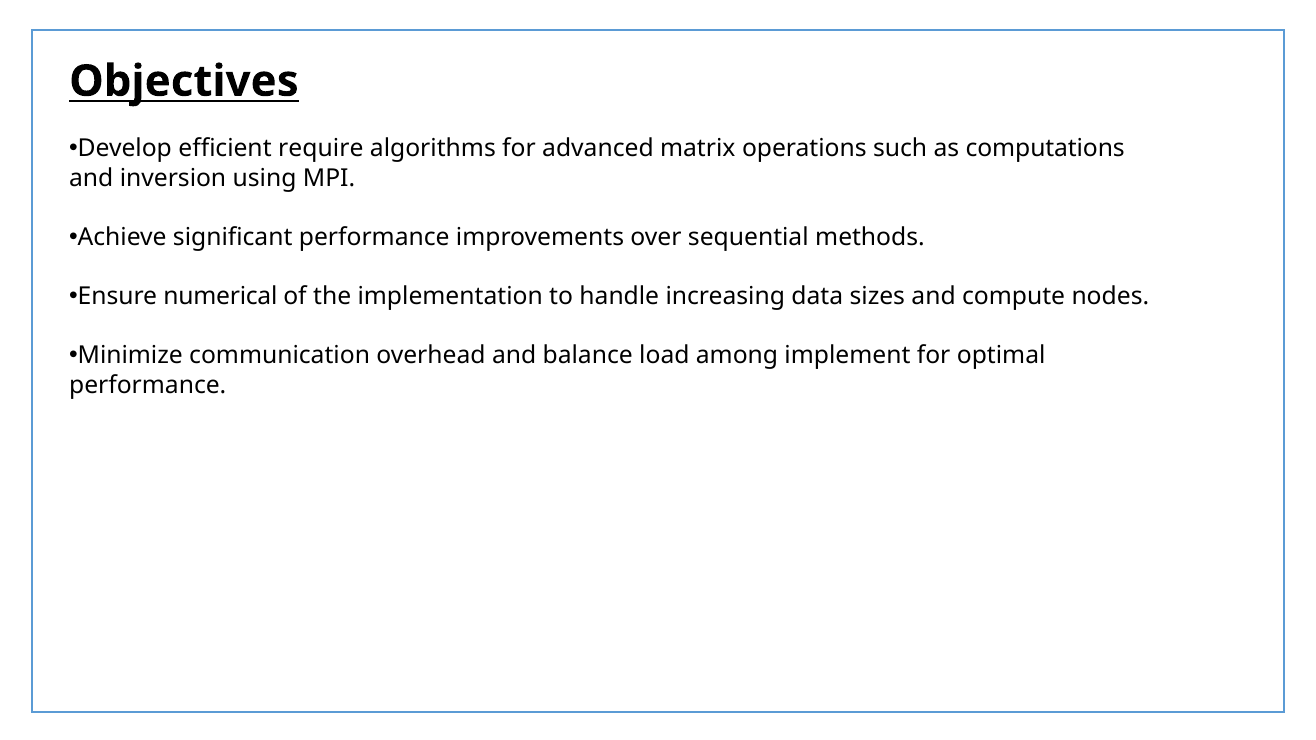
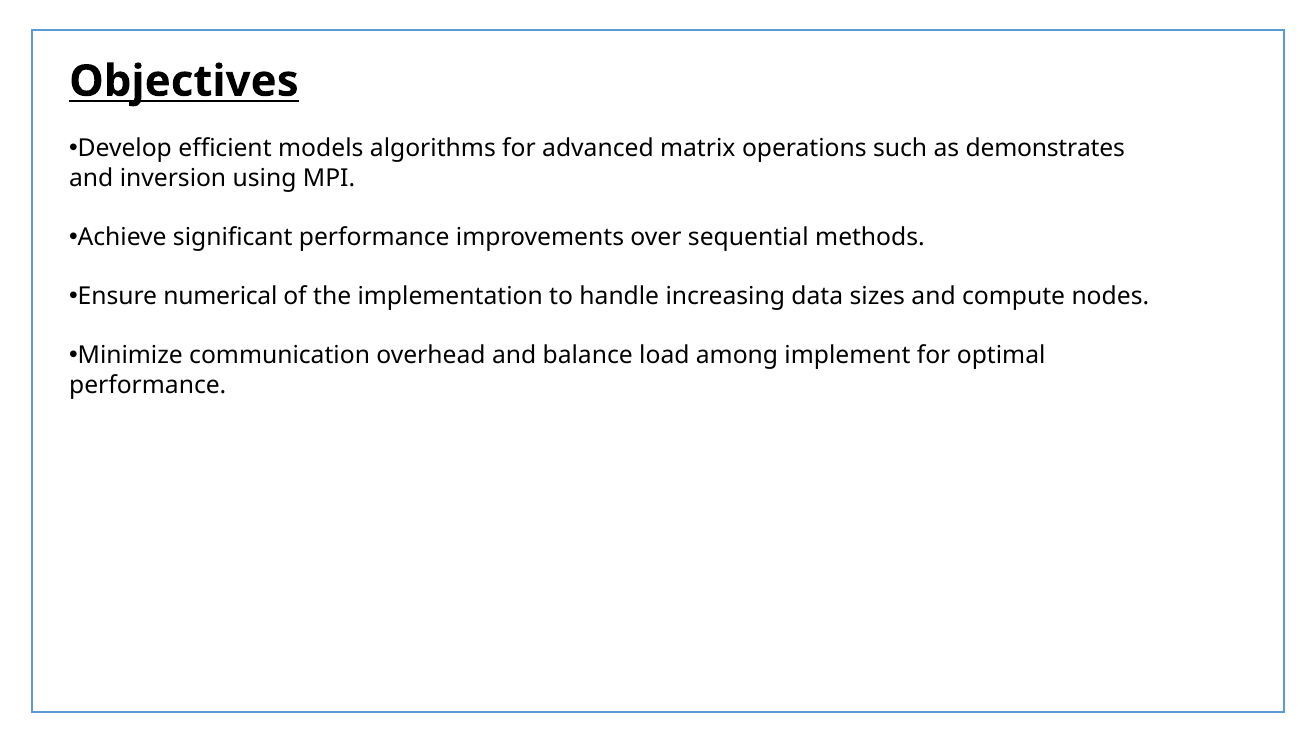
require: require -> models
computations: computations -> demonstrates
